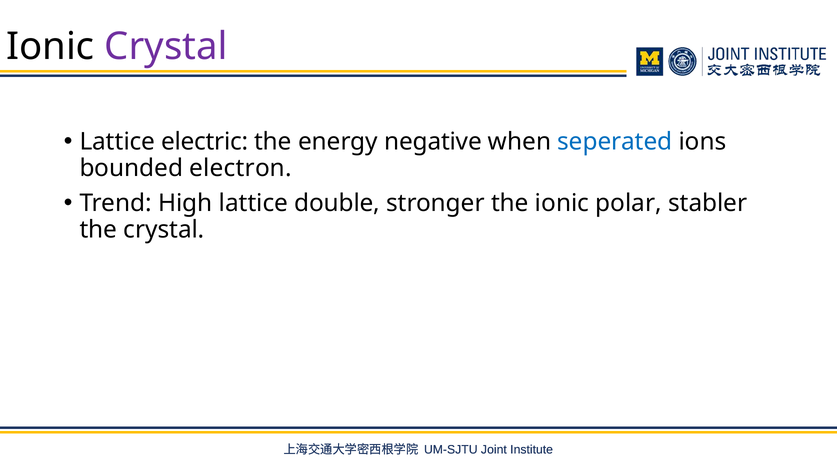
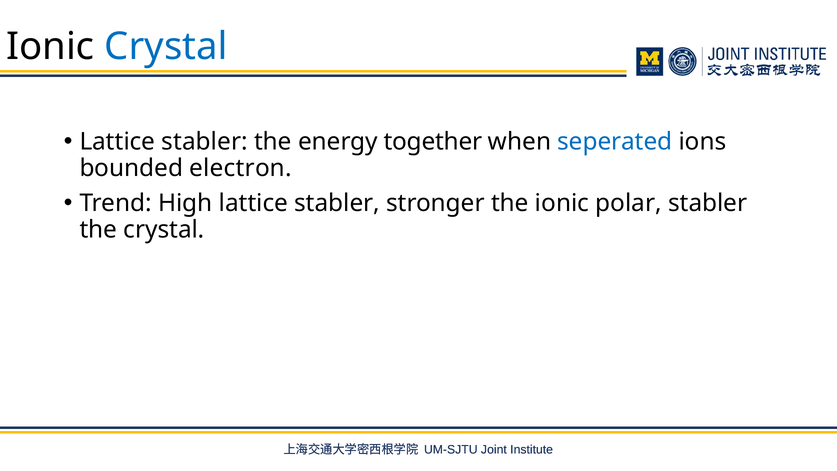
Crystal at (166, 47) colour: purple -> blue
electric at (205, 142): electric -> stabler
negative: negative -> together
High lattice double: double -> stabler
